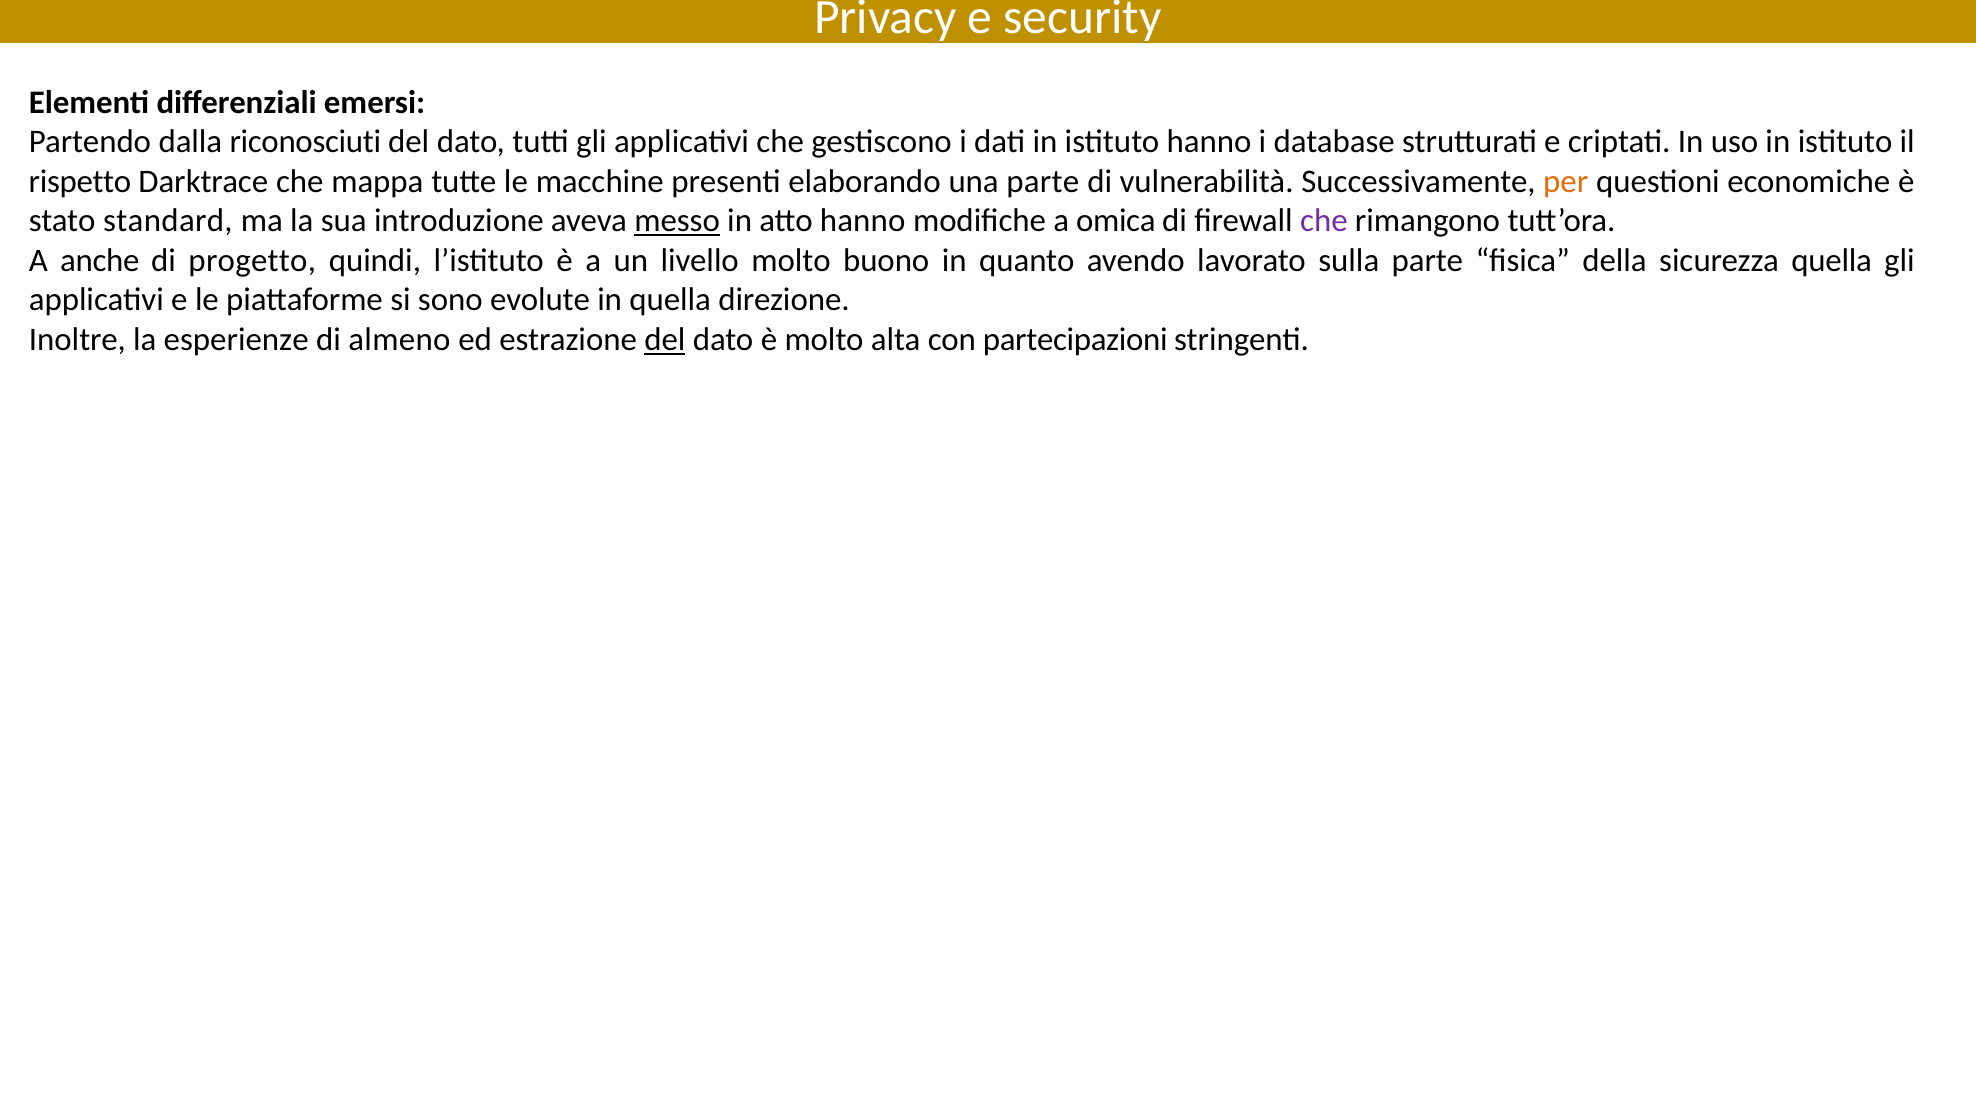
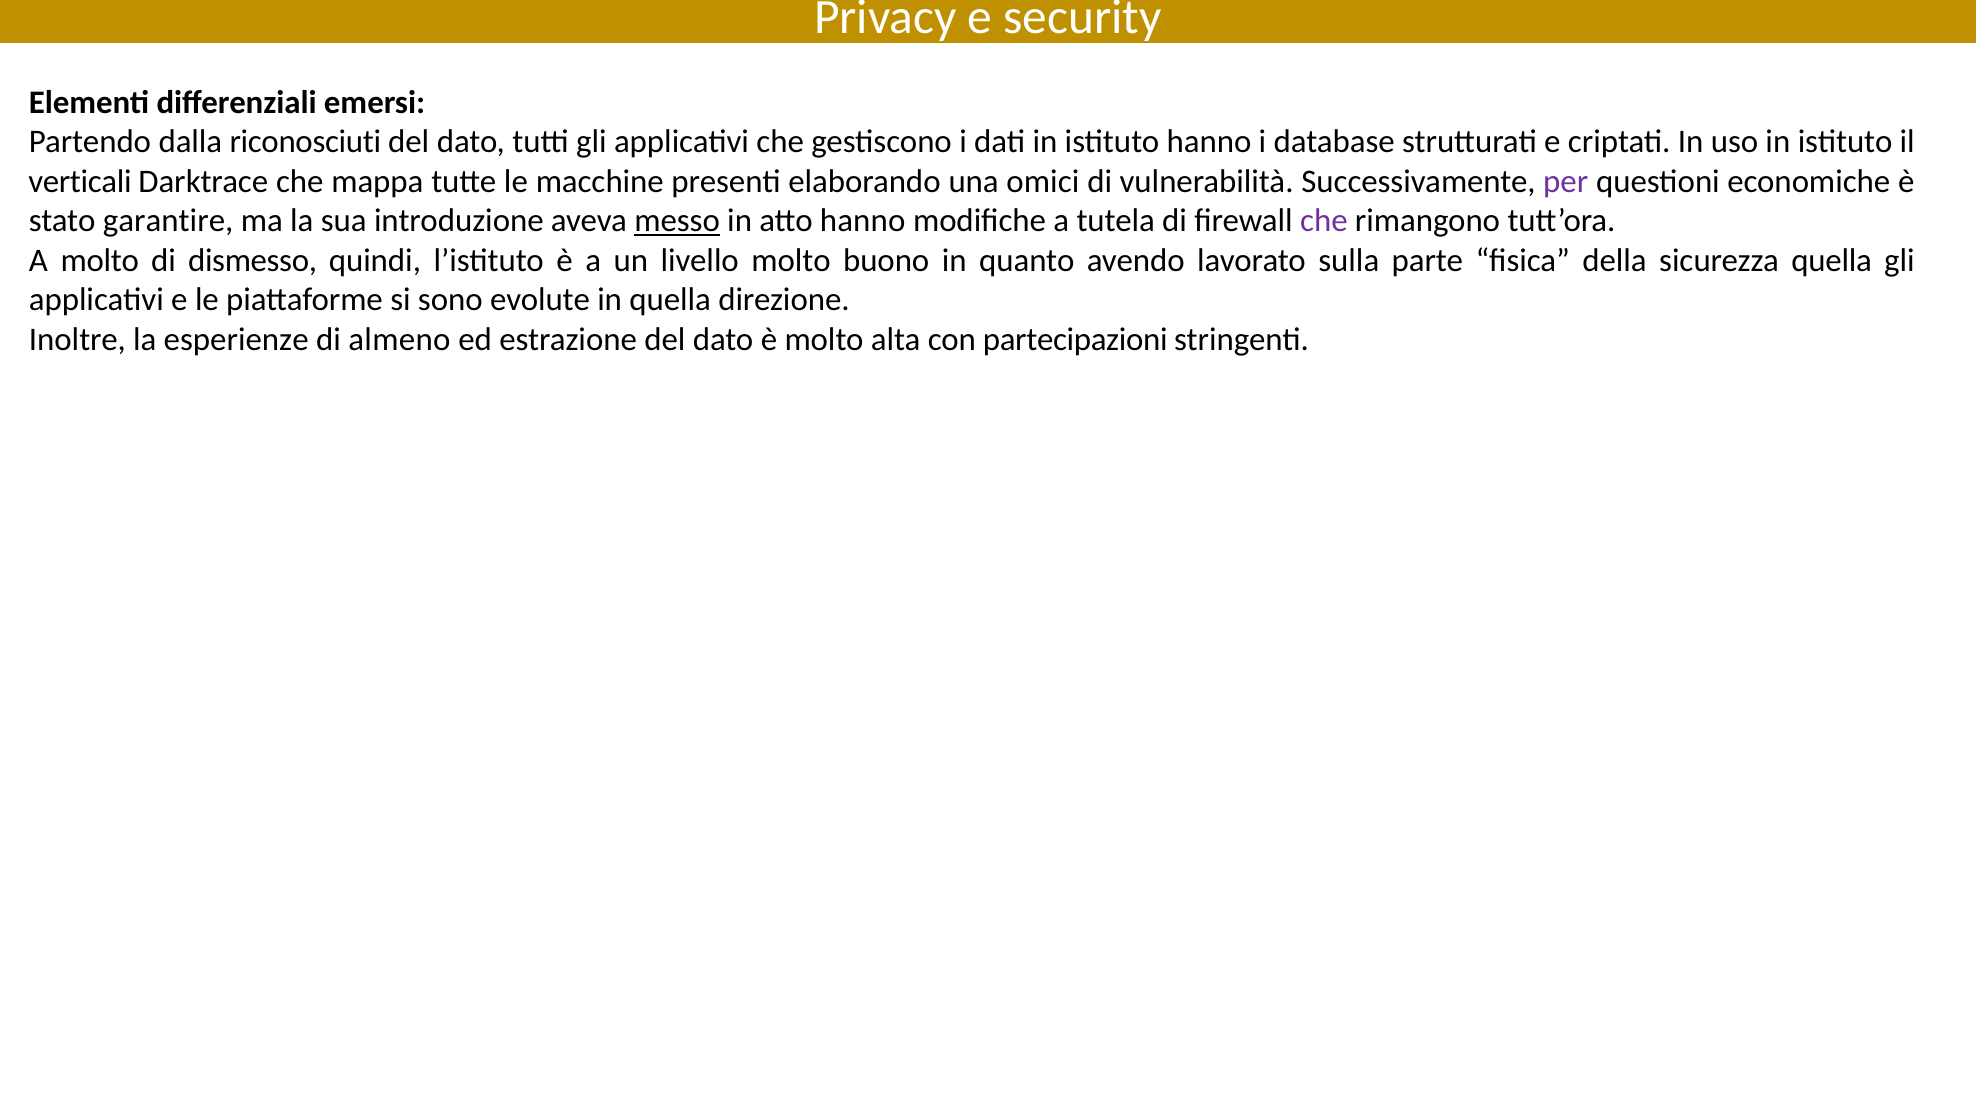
rispetto: rispetto -> verticali
una parte: parte -> omici
per colour: orange -> purple
standard: standard -> garantire
omica: omica -> tutela
A anche: anche -> molto
progetto: progetto -> dismesso
del at (665, 340) underline: present -> none
